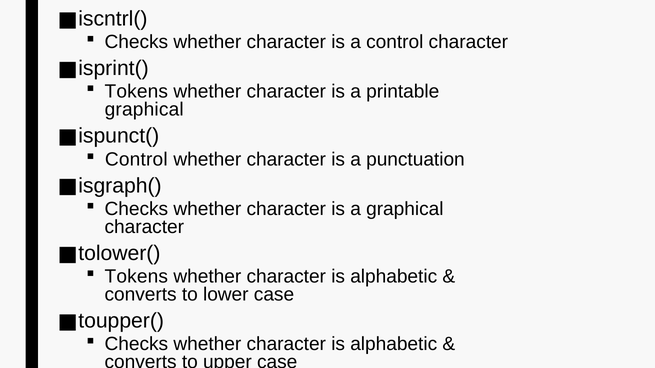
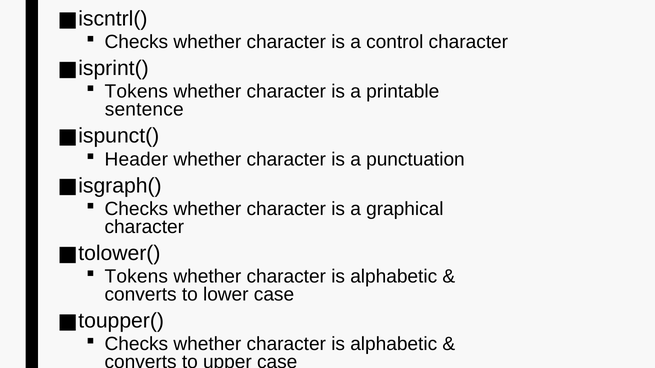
graphical at (144, 110): graphical -> sentence
Control at (136, 159): Control -> Header
